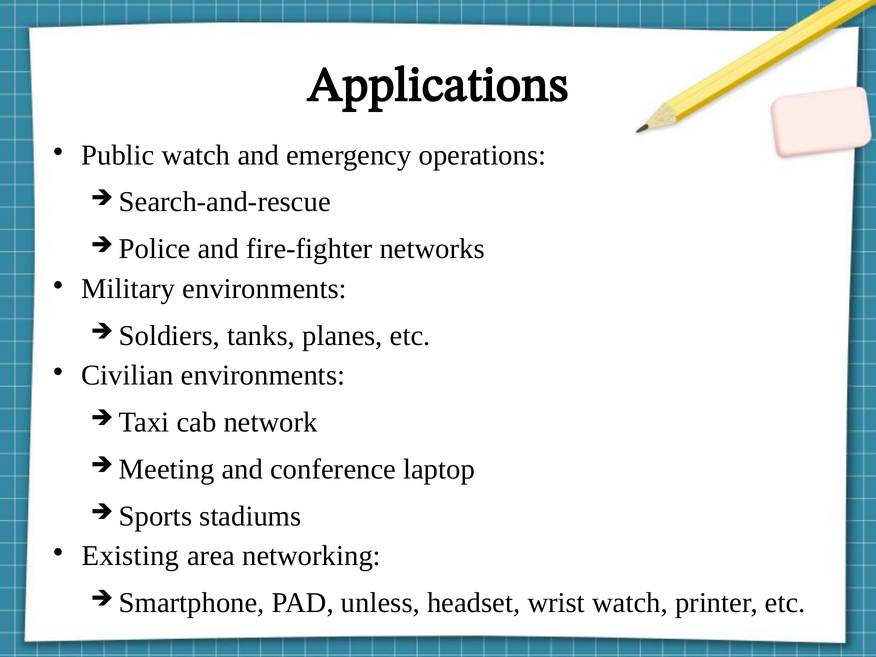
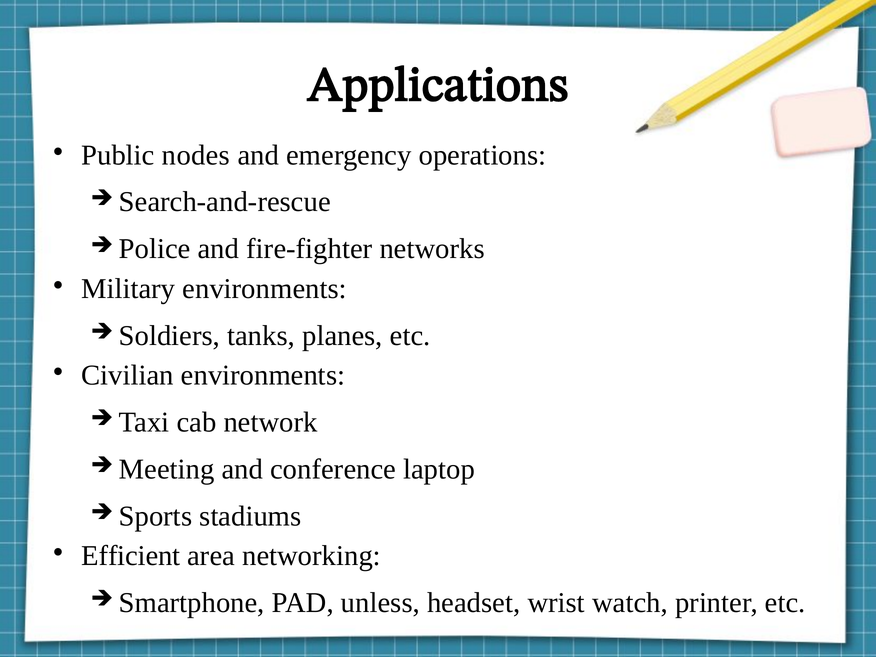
Public watch: watch -> nodes
Existing: Existing -> Efficient
